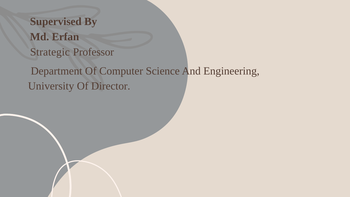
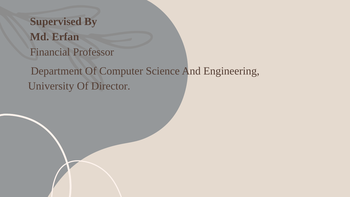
Strategic: Strategic -> Financial
